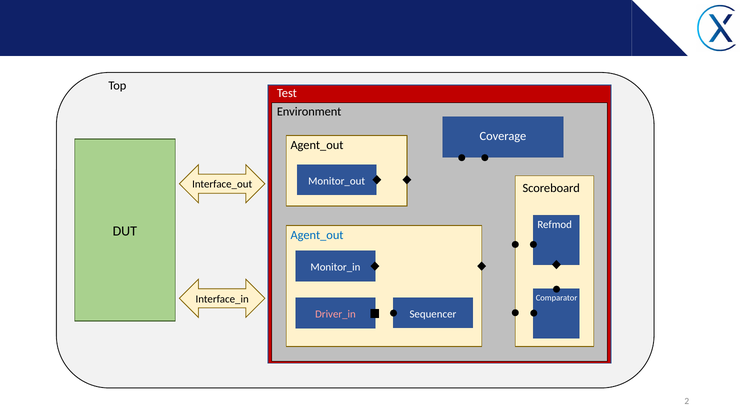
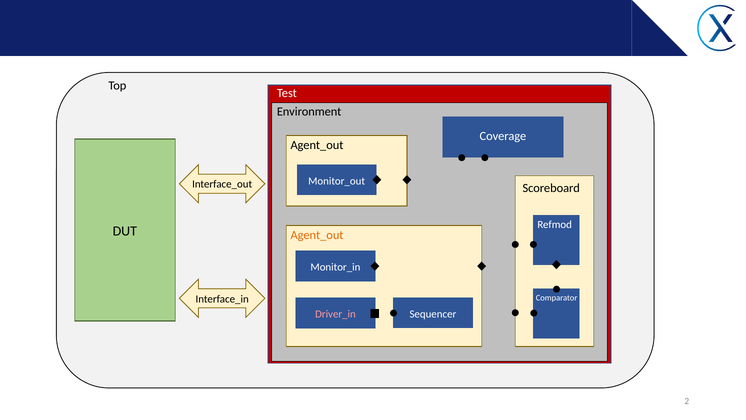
Agent_out at (317, 235) colour: blue -> orange
